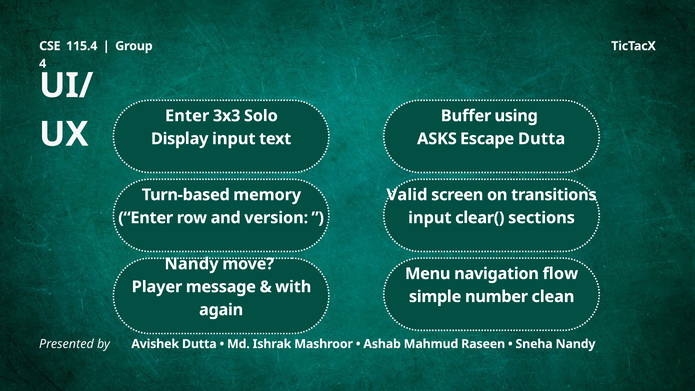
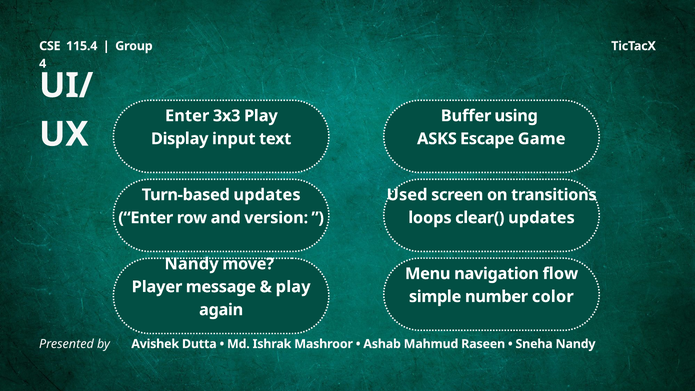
3x3 Solo: Solo -> Play
Escape Dutta: Dutta -> Game
Turn-based memory: memory -> updates
Valid: Valid -> Used
input at (430, 218): input -> loops
clear( sections: sections -> updates
with at (293, 287): with -> play
clean: clean -> color
